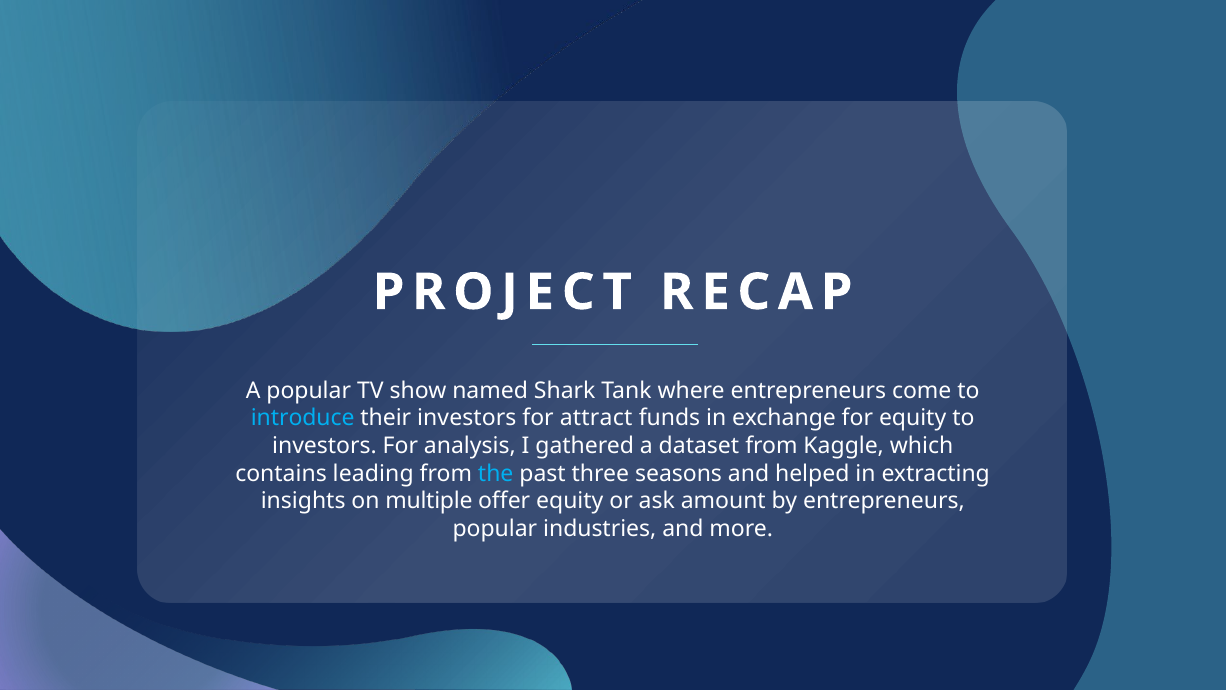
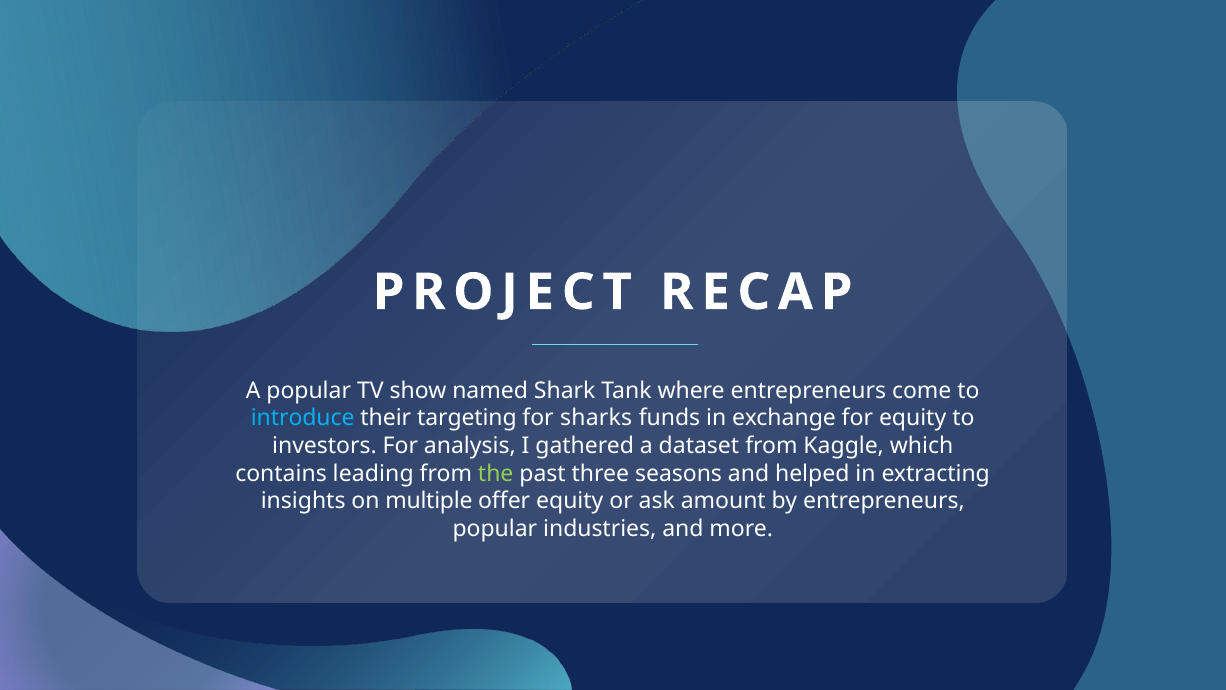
their investors: investors -> targeting
attract: attract -> sharks
the colour: light blue -> light green
